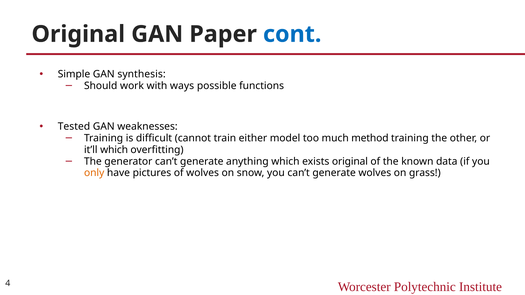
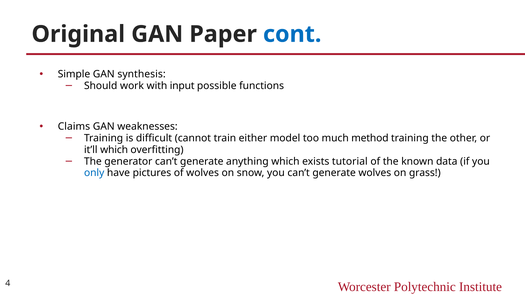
ways: ways -> input
Tested: Tested -> Claims
exists original: original -> tutorial
only colour: orange -> blue
